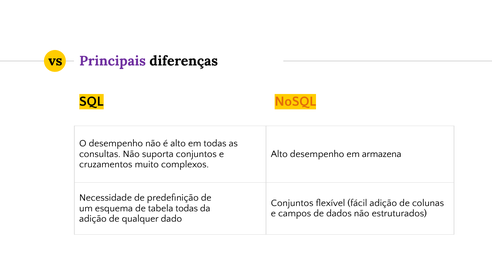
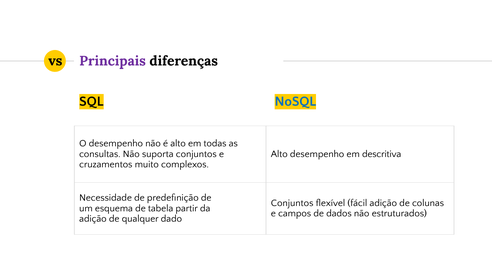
NoSQL colour: orange -> blue
armazena: armazena -> descritiva
tabela todas: todas -> partir
